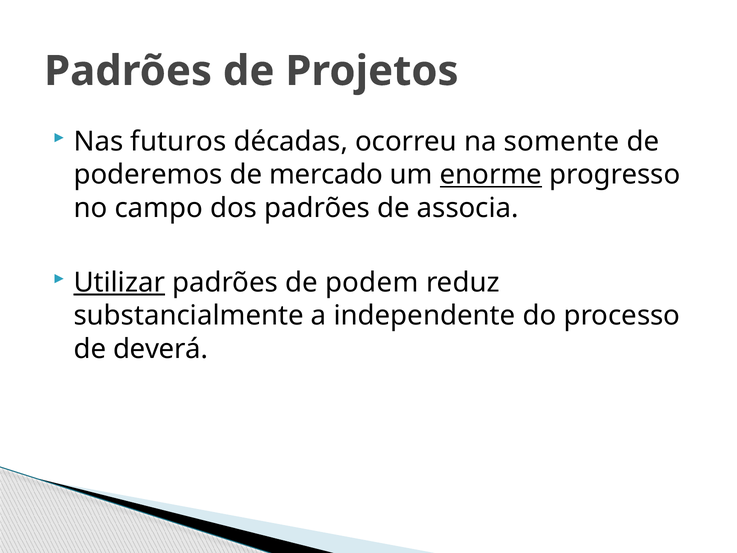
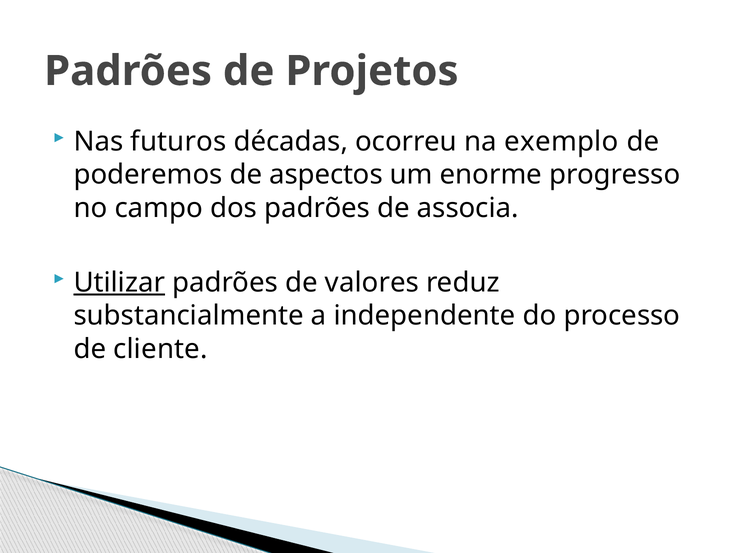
somente: somente -> exemplo
mercado: mercado -> aspectos
enorme underline: present -> none
podem: podem -> valores
deverá: deverá -> cliente
